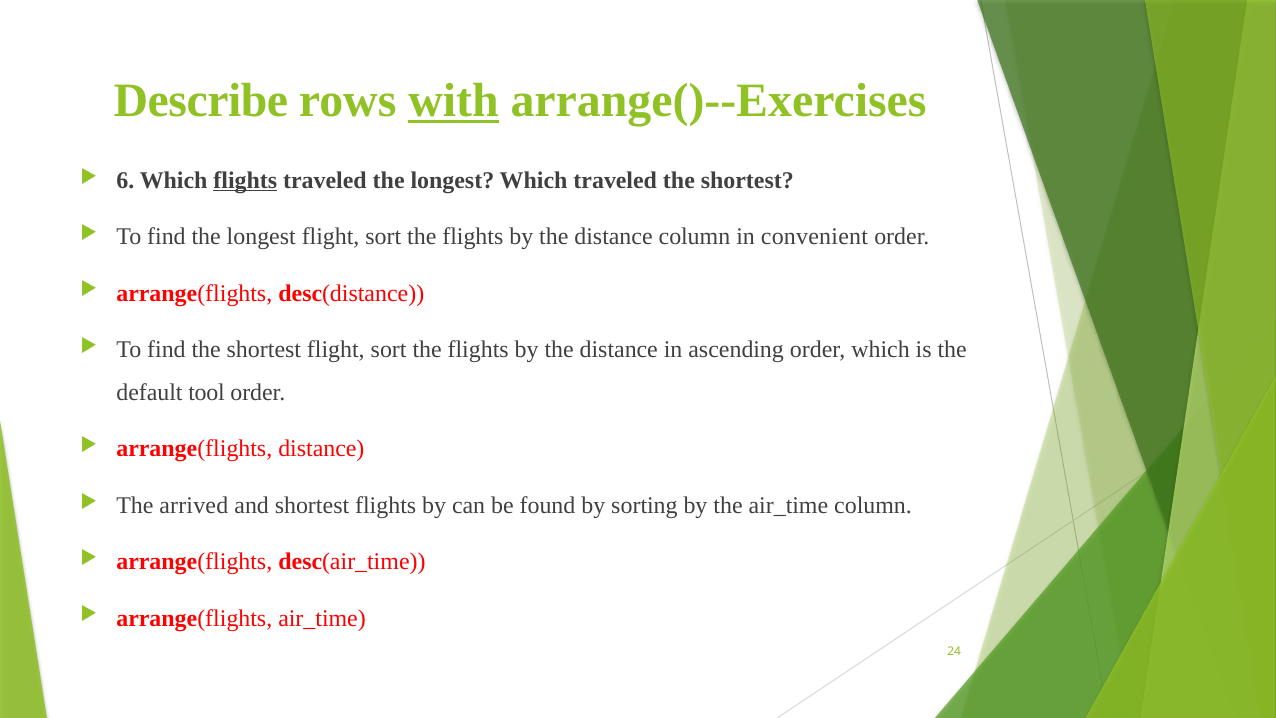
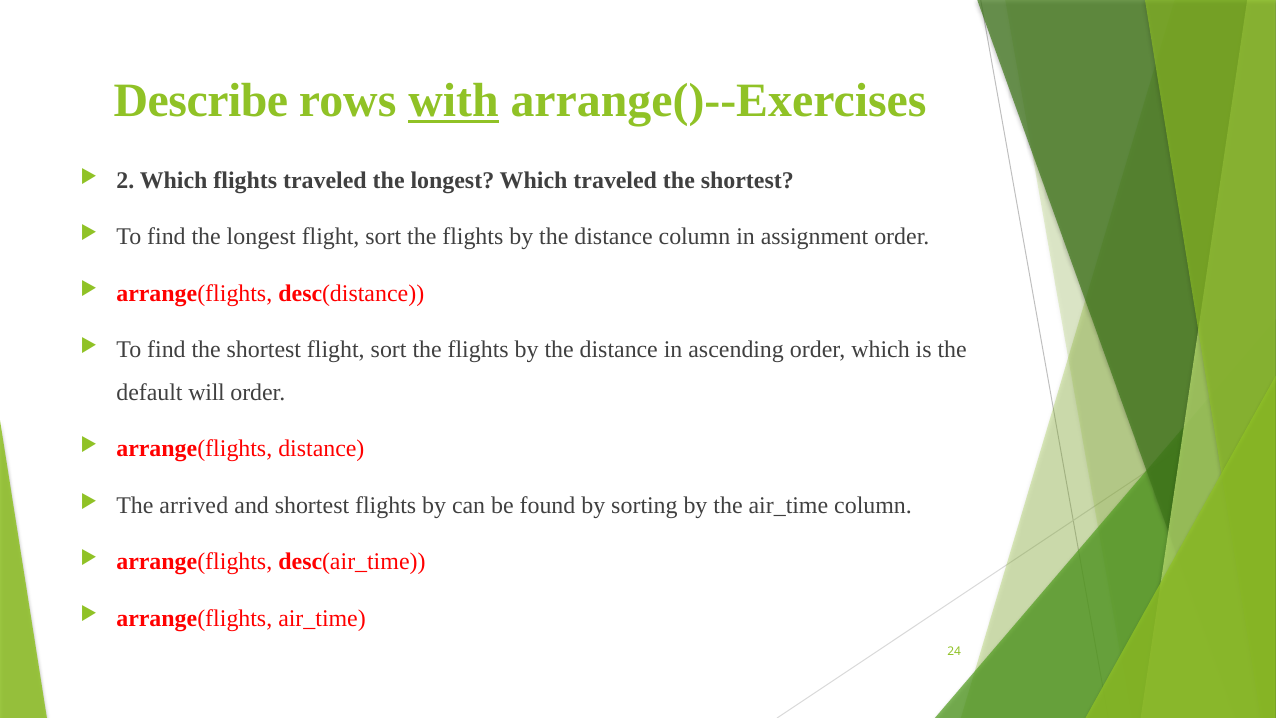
6: 6 -> 2
flights at (245, 180) underline: present -> none
convenient: convenient -> assignment
tool: tool -> will
